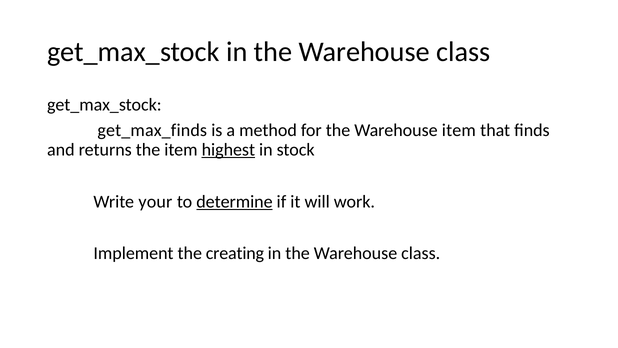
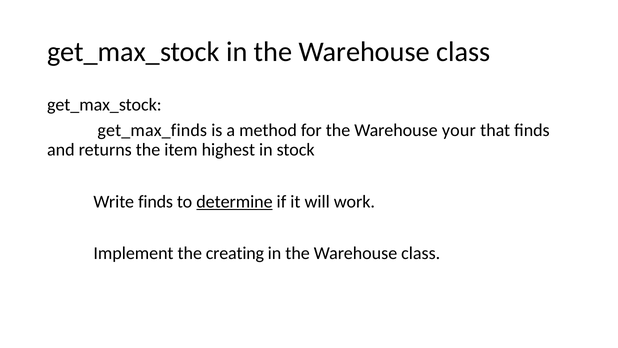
Warehouse item: item -> your
highest underline: present -> none
Write your: your -> finds
